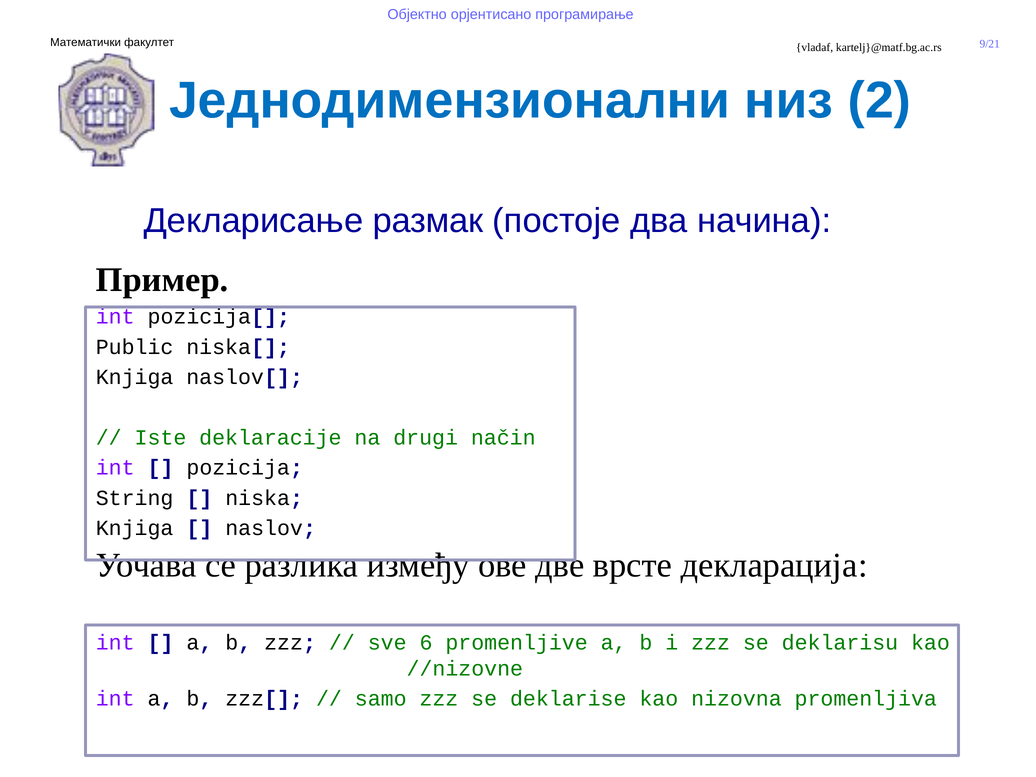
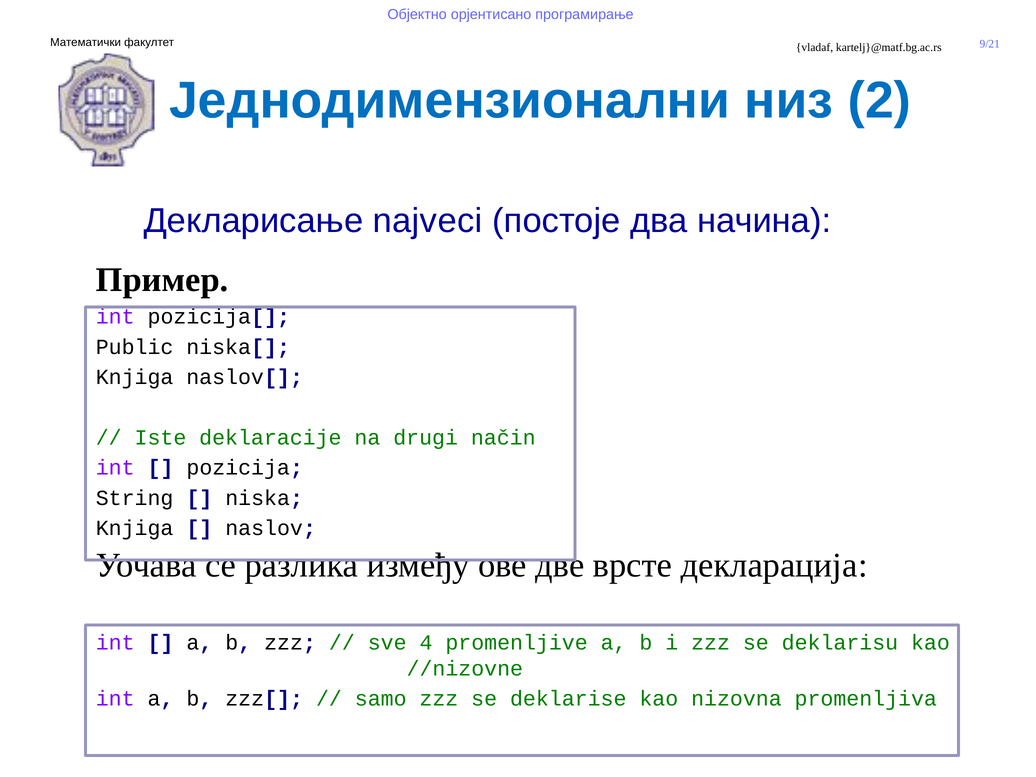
размак: размак -> najveci
6: 6 -> 4
